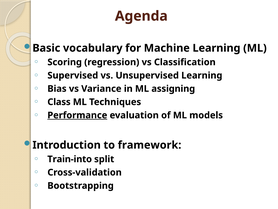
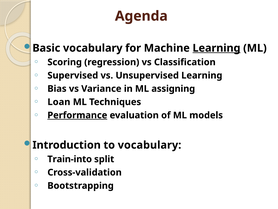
Learning at (216, 48) underline: none -> present
Class: Class -> Loan
to framework: framework -> vocabulary
